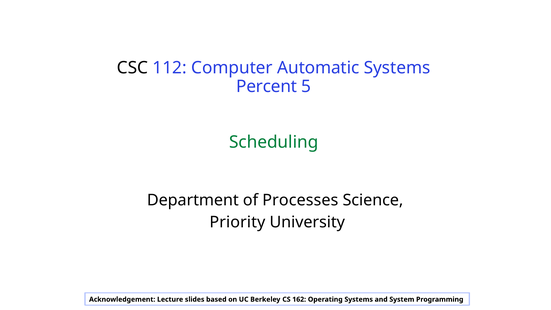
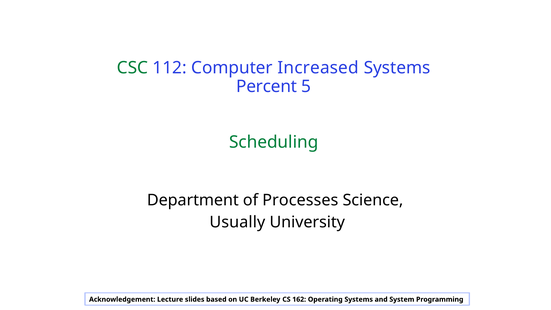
CSC colour: black -> green
Automatic: Automatic -> Increased
Priority: Priority -> Usually
